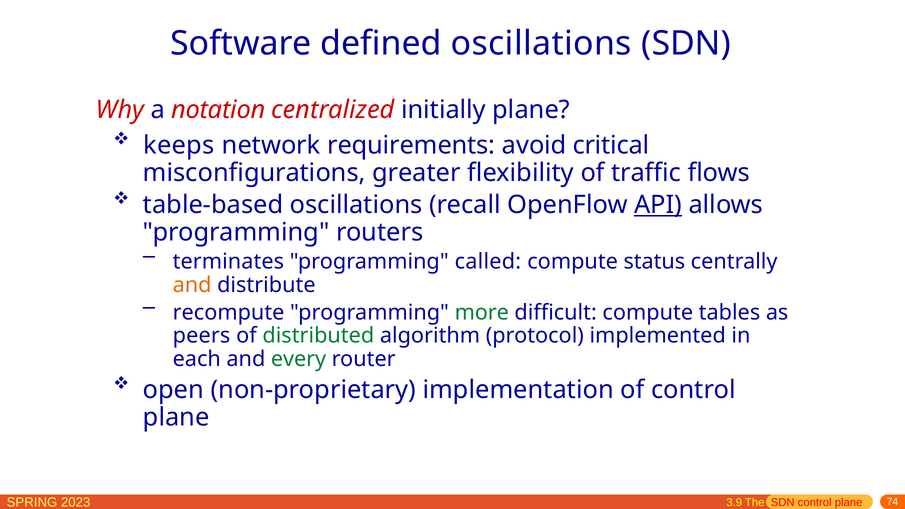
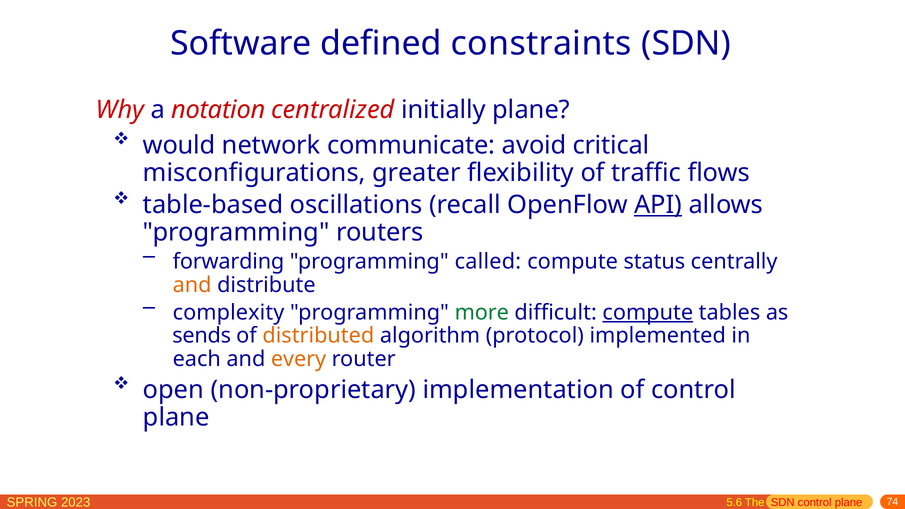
defined oscillations: oscillations -> constraints
keeps: keeps -> would
requirements: requirements -> communicate
terminates: terminates -> forwarding
recompute: recompute -> complexity
compute at (648, 312) underline: none -> present
peers: peers -> sends
distributed colour: green -> orange
every colour: green -> orange
3.9: 3.9 -> 5.6
